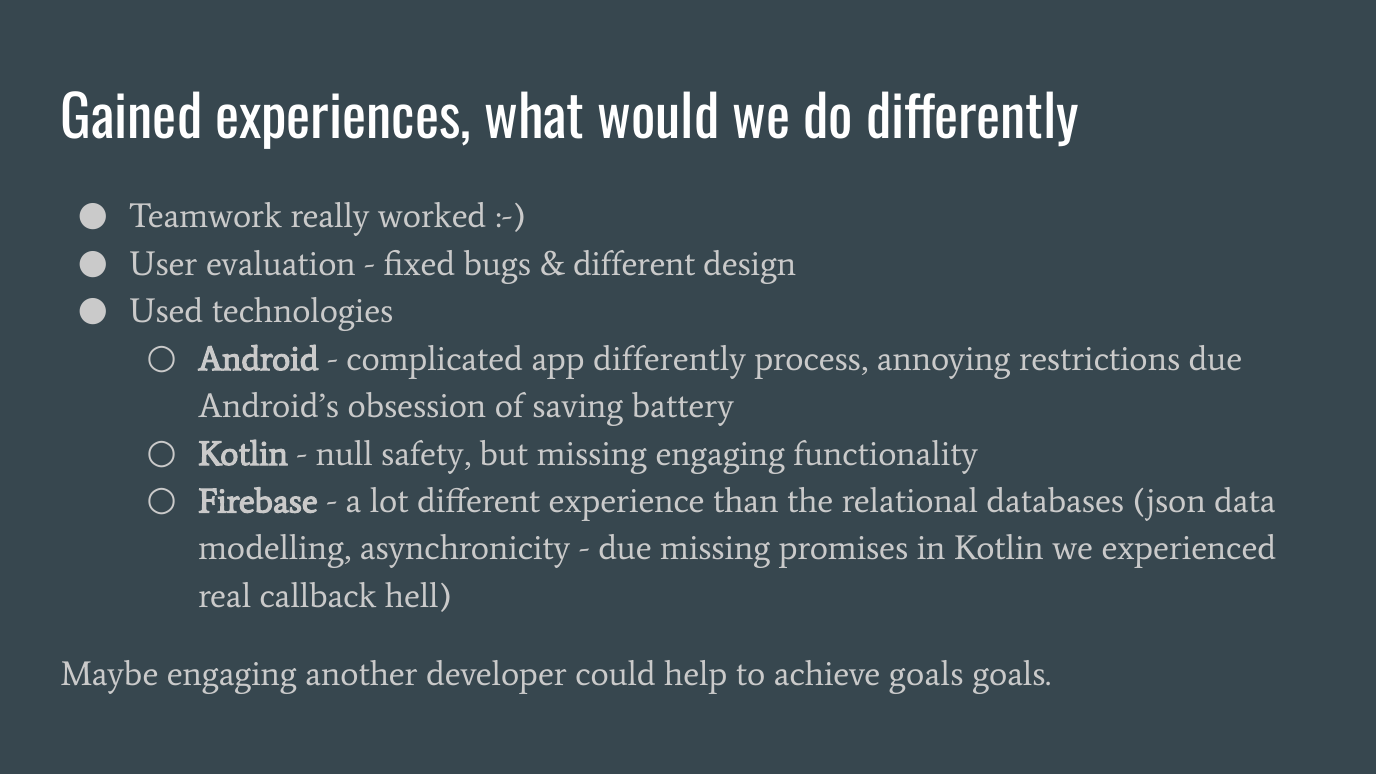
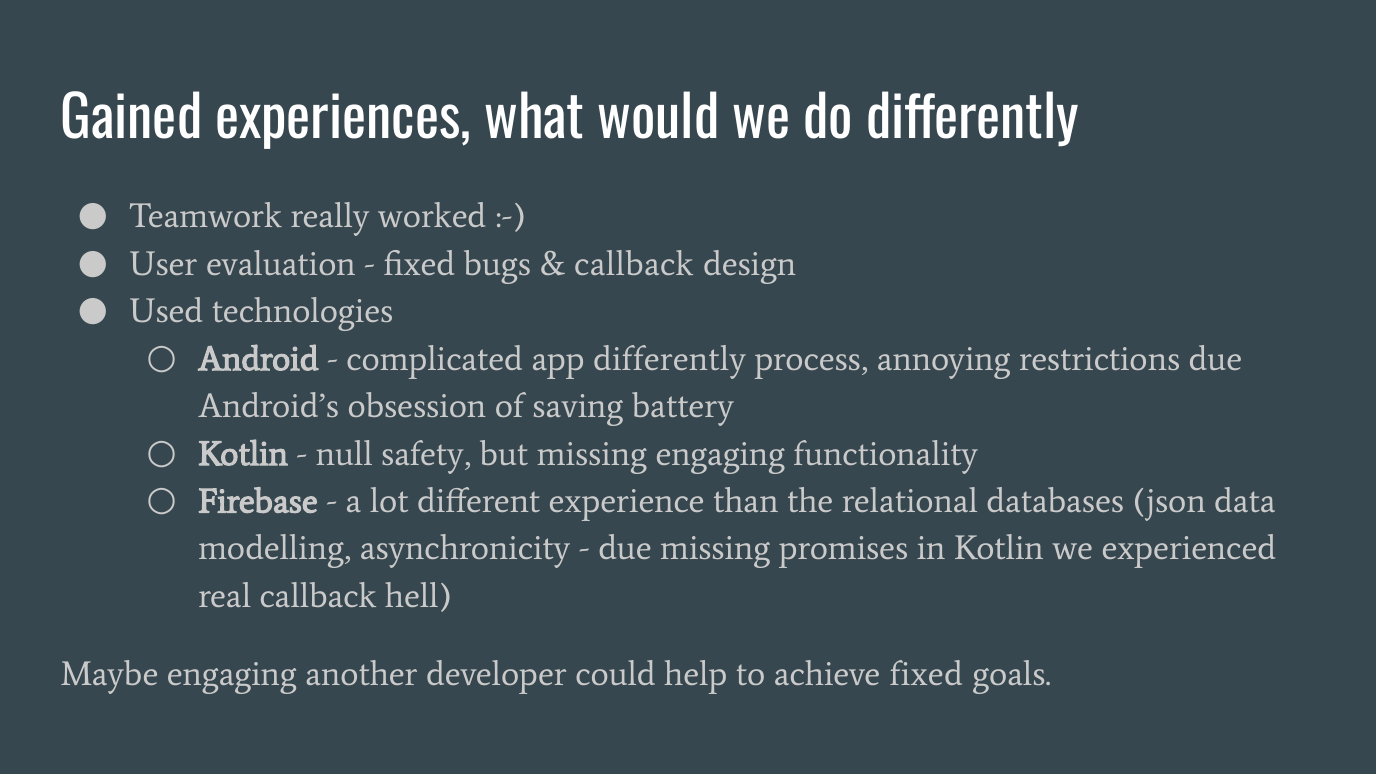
different at (634, 264): different -> callback
achieve goals: goals -> fixed
